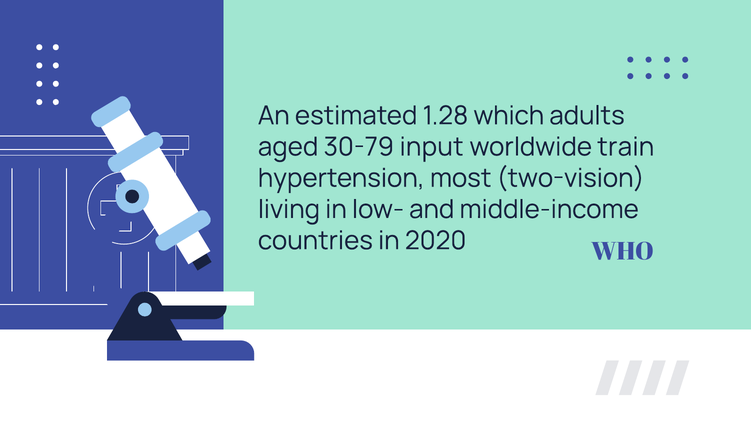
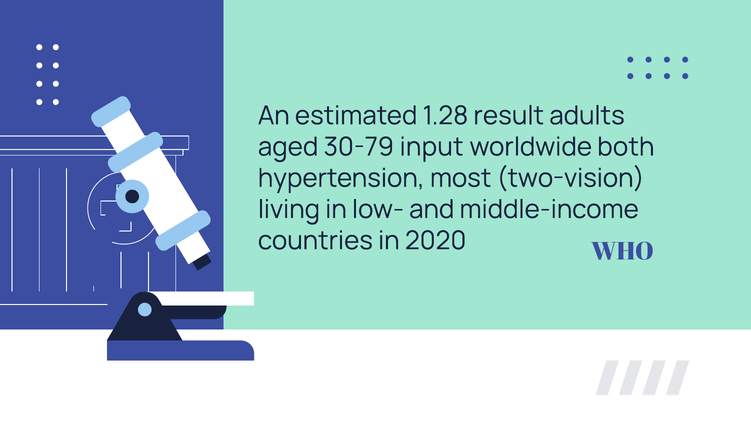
which: which -> result
train: train -> both
